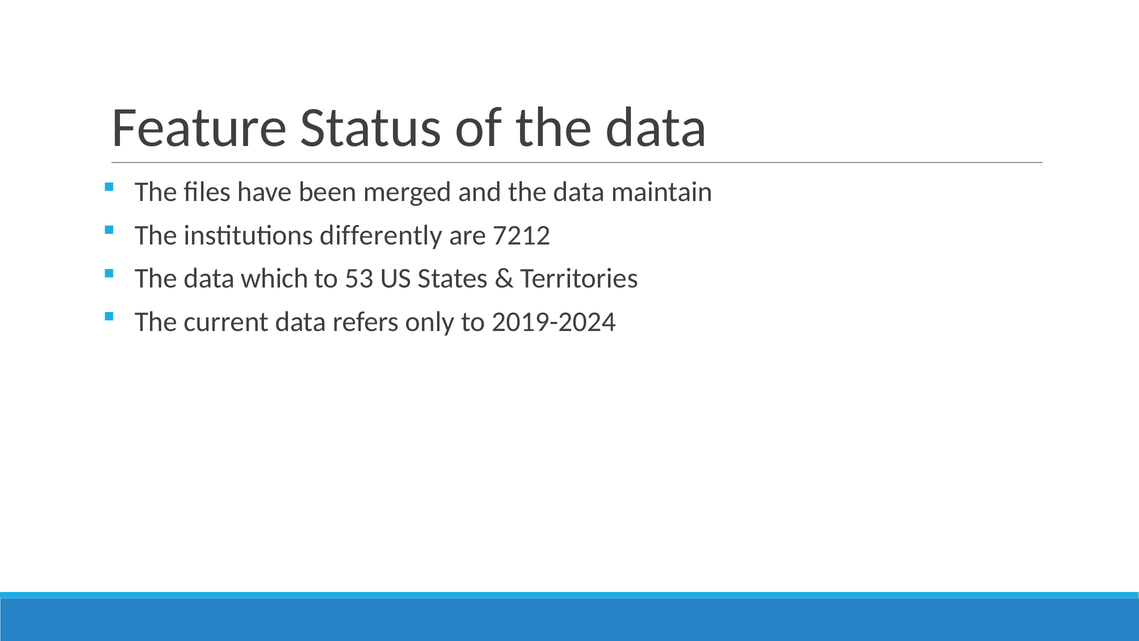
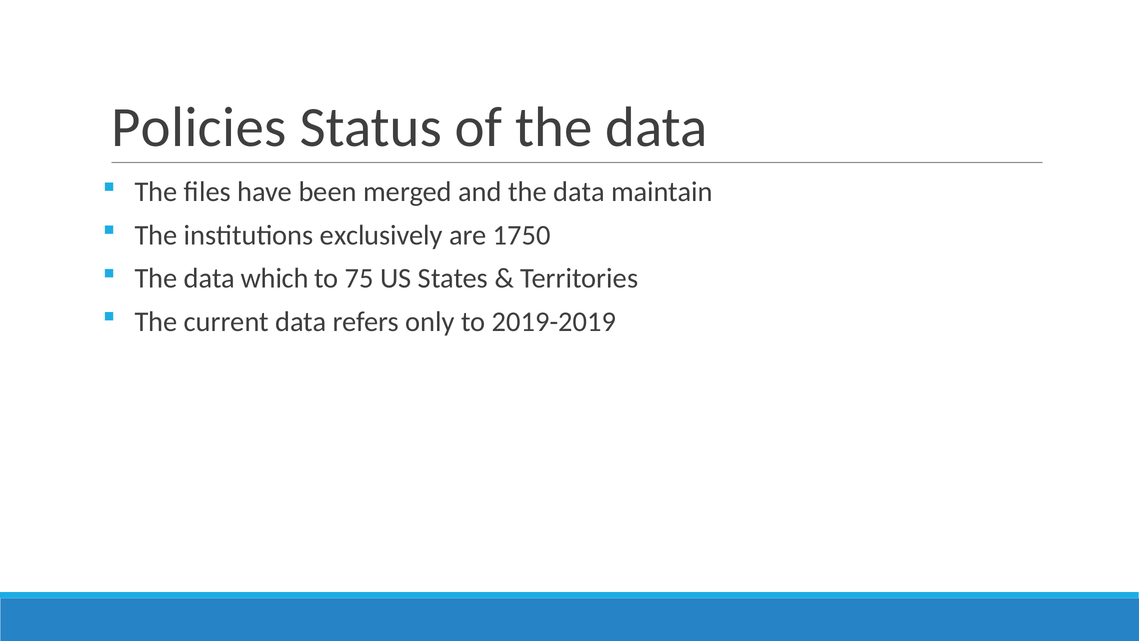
Feature: Feature -> Policies
differently: differently -> exclusively
7212: 7212 -> 1750
53: 53 -> 75
2019-2024: 2019-2024 -> 2019-2019
